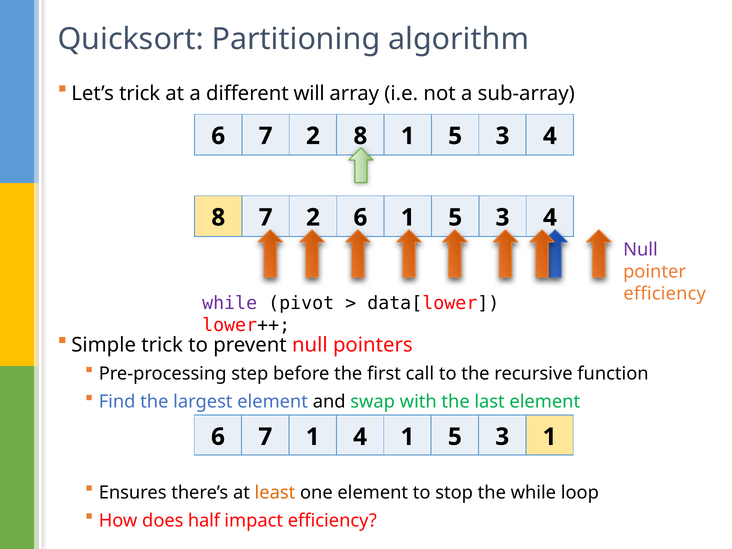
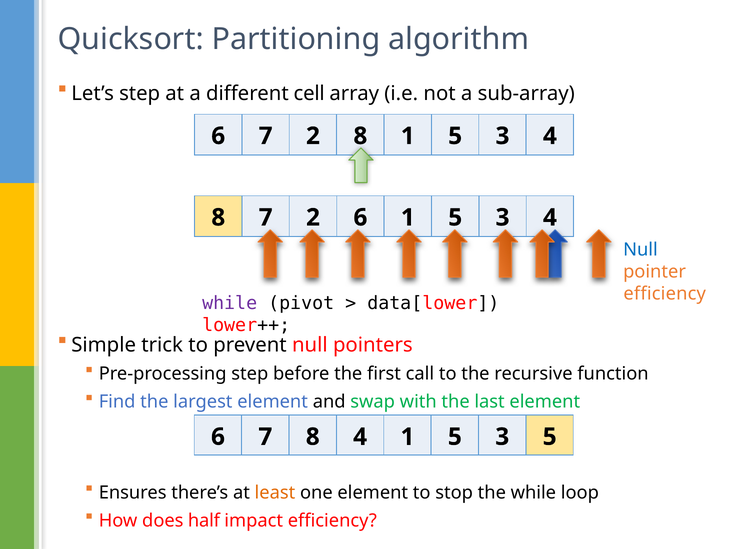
Let’s trick: trick -> step
will: will -> cell
Null at (640, 250) colour: purple -> blue
7 1: 1 -> 8
3 1: 1 -> 5
